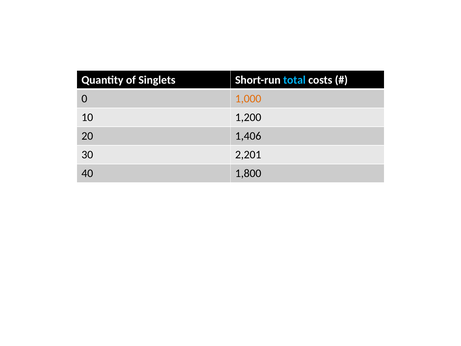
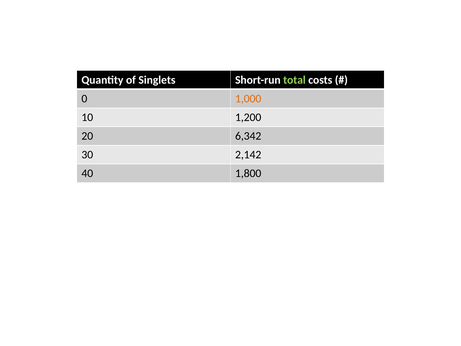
total colour: light blue -> light green
1,406: 1,406 -> 6,342
2,201: 2,201 -> 2,142
